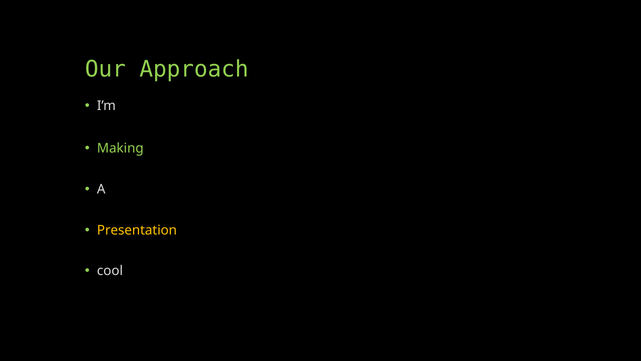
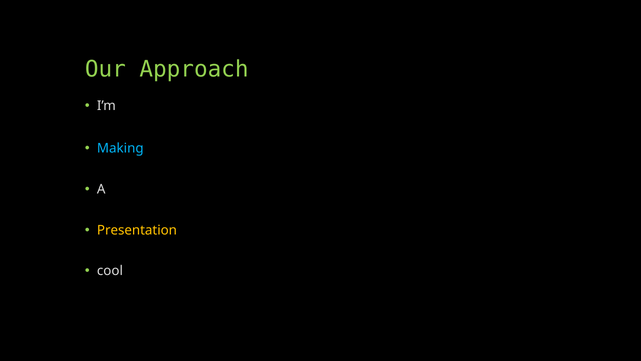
Making colour: light green -> light blue
